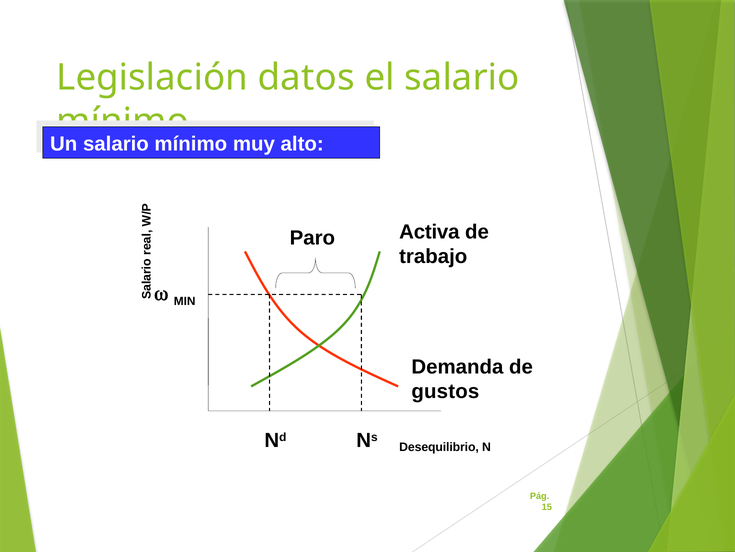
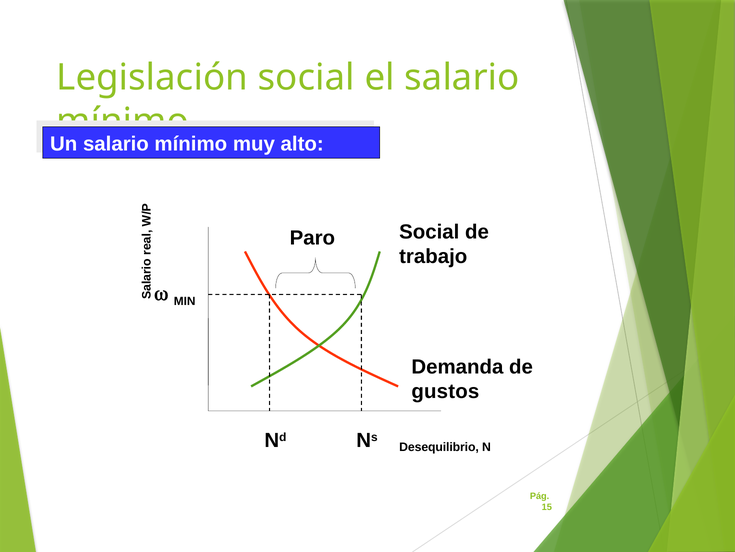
Legislación datos: datos -> social
Activa at (429, 232): Activa -> Social
